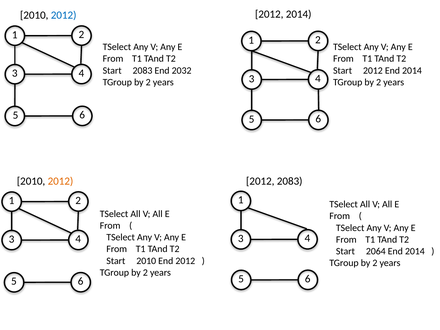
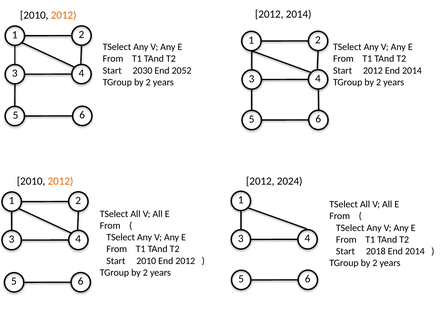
2012 at (64, 15) colour: blue -> orange
Start 2083: 2083 -> 2030
2032: 2032 -> 2052
2012 2083: 2083 -> 2024
2064: 2064 -> 2018
